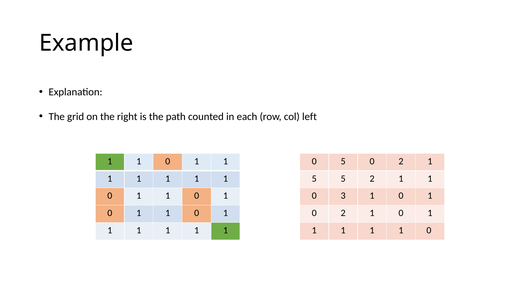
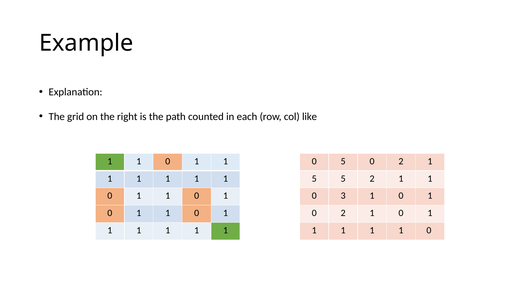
left: left -> like
